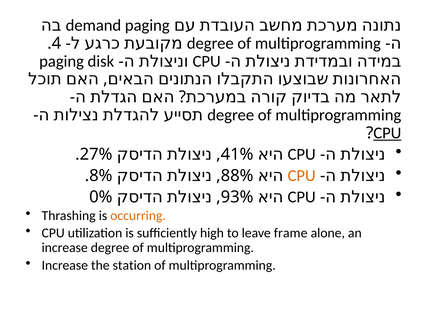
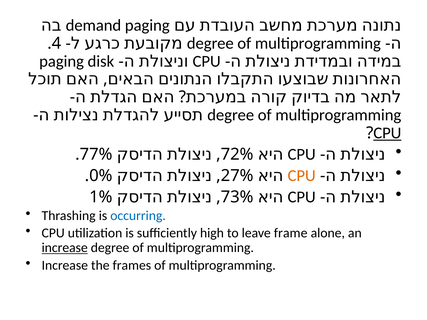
27%: 27% -> 77%
41%: 41% -> 72%
8%: 8% -> 0%
88%: 88% -> 27%
0%: 0% -> 1%
93%: 93% -> 73%
occurring colour: orange -> blue
increase at (65, 248) underline: none -> present
station: station -> frames
